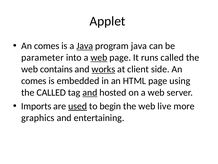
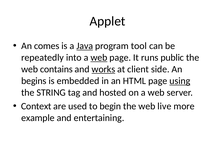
program java: java -> tool
parameter: parameter -> repeatedly
runs called: called -> public
comes at (34, 81): comes -> begins
using underline: none -> present
the CALLED: CALLED -> STRING
and at (90, 92) underline: present -> none
Imports: Imports -> Context
used underline: present -> none
graphics: graphics -> example
